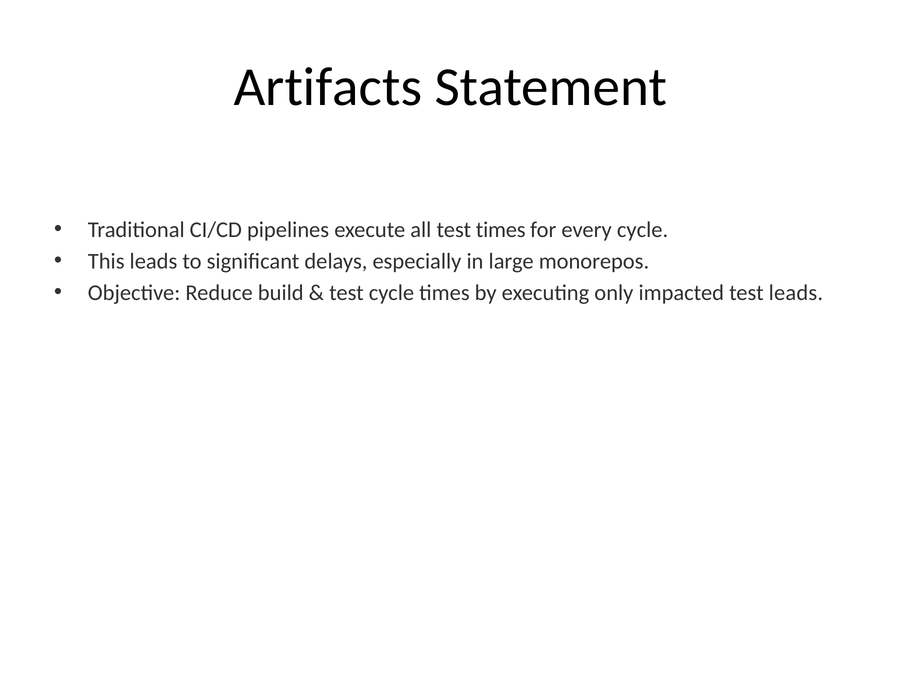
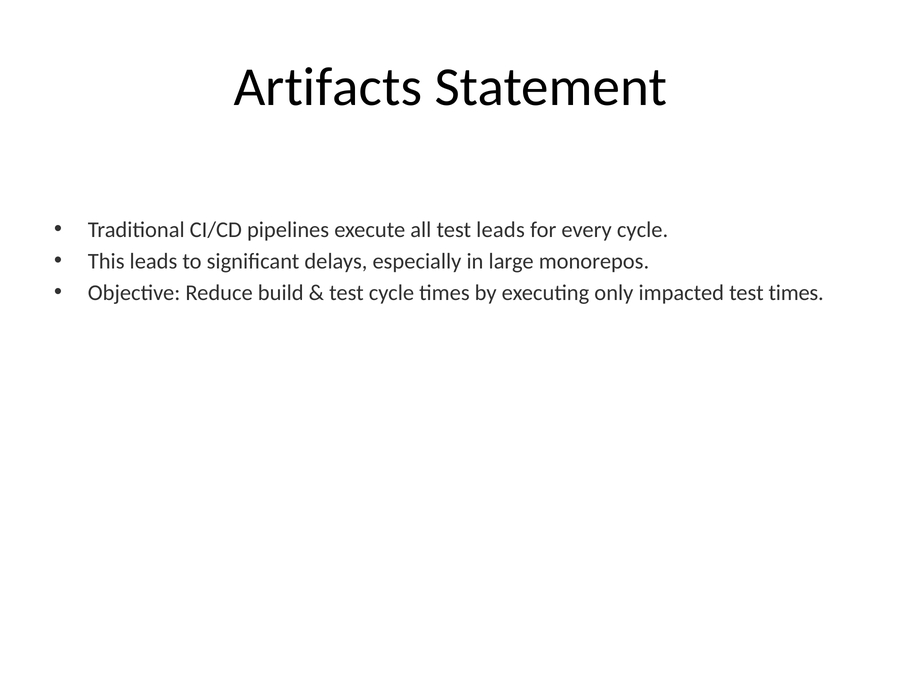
test times: times -> leads
test leads: leads -> times
